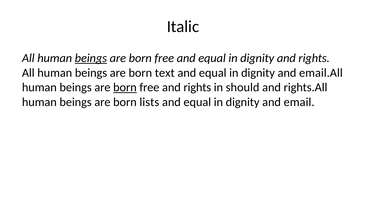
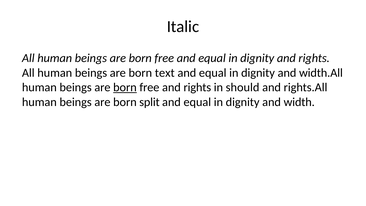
beings at (91, 58) underline: present -> none
email.All: email.All -> width.All
lists: lists -> split
email: email -> width
